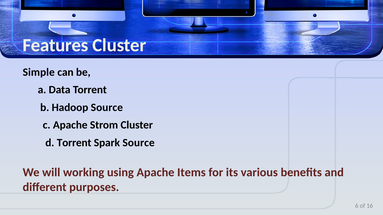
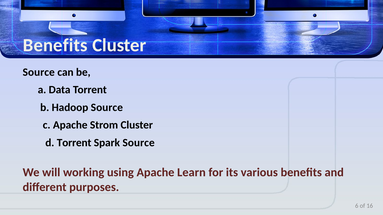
Features at (55, 45): Features -> Benefits
Simple at (39, 72): Simple -> Source
Items: Items -> Learn
